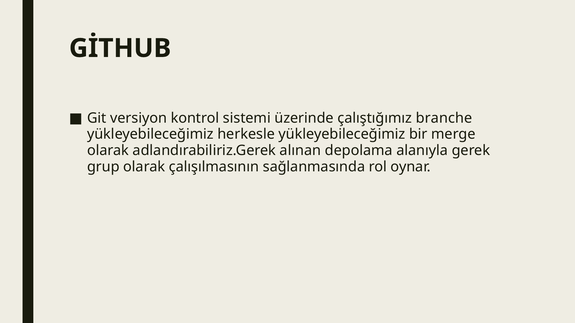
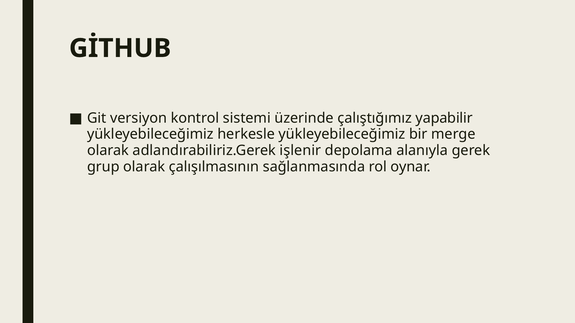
branche: branche -> yapabilir
alınan: alınan -> işlenir
